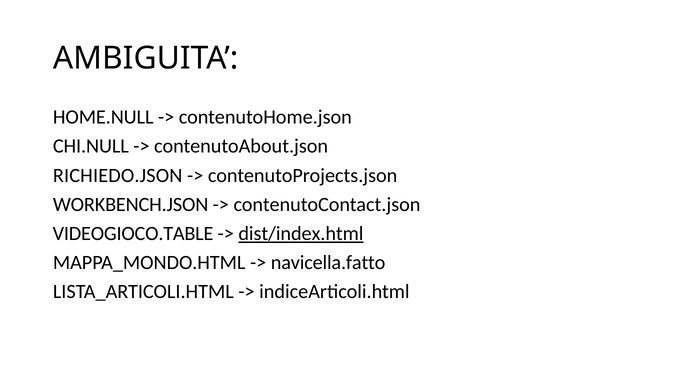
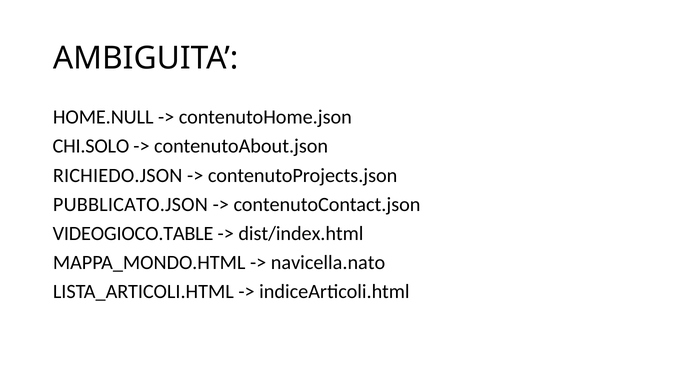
CHI.NULL: CHI.NULL -> CHI.SOLO
WORKBENCH.JSON: WORKBENCH.JSON -> PUBBLICATO.JSON
dist/index.html underline: present -> none
navicella.fatto: navicella.fatto -> navicella.nato
